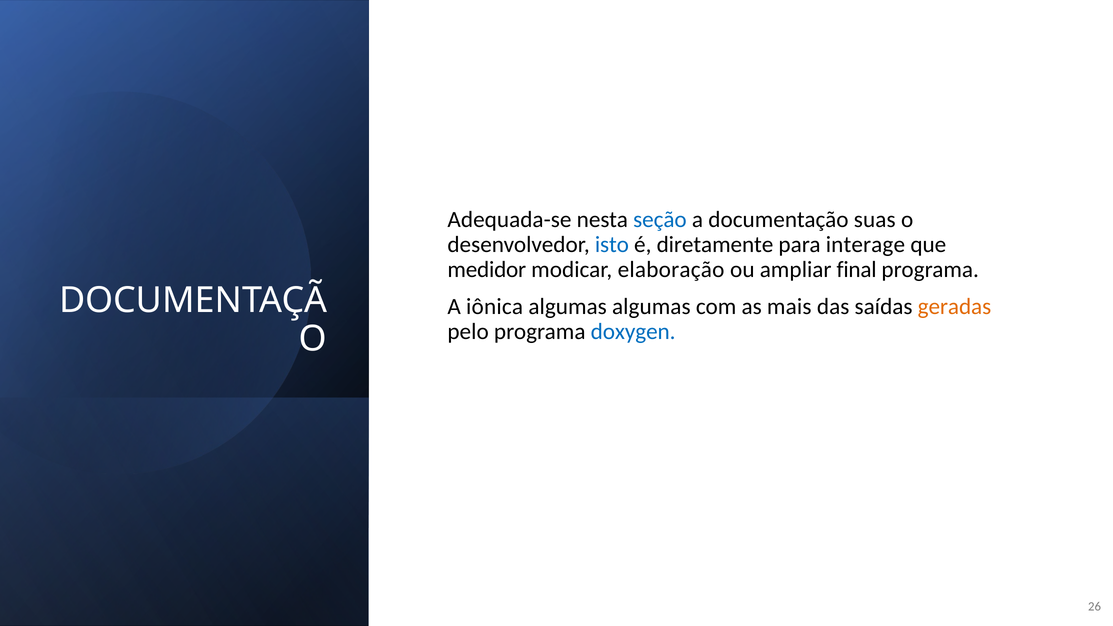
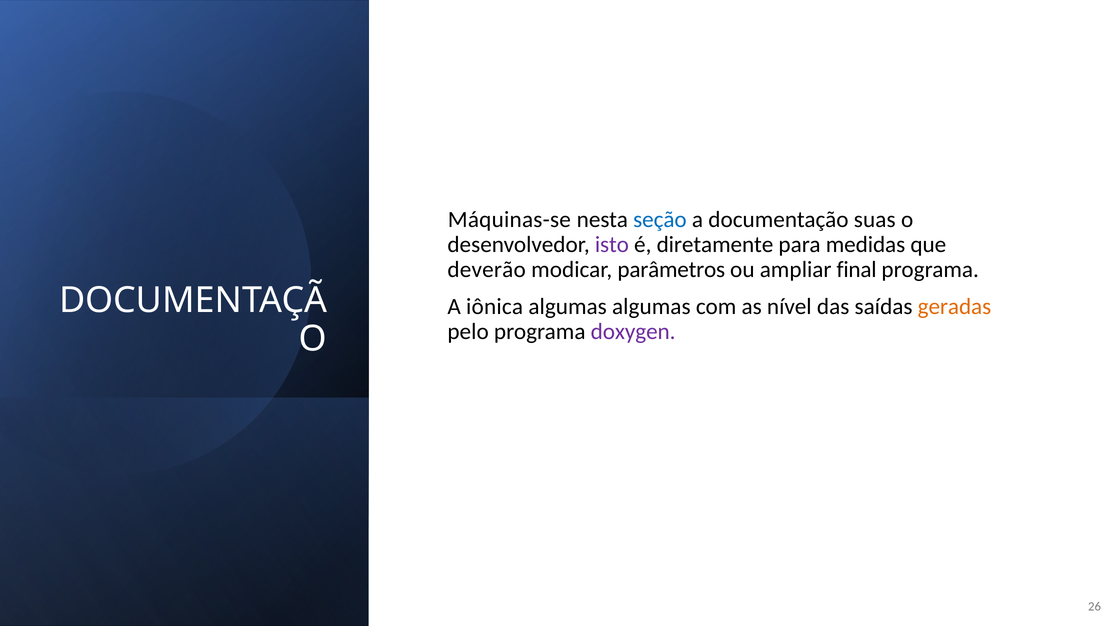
Adequada-se: Adequada-se -> Máquinas-se
isto colour: blue -> purple
interage: interage -> medidas
medidor: medidor -> deverão
elaboração: elaboração -> parâmetros
mais: mais -> nível
doxygen colour: blue -> purple
